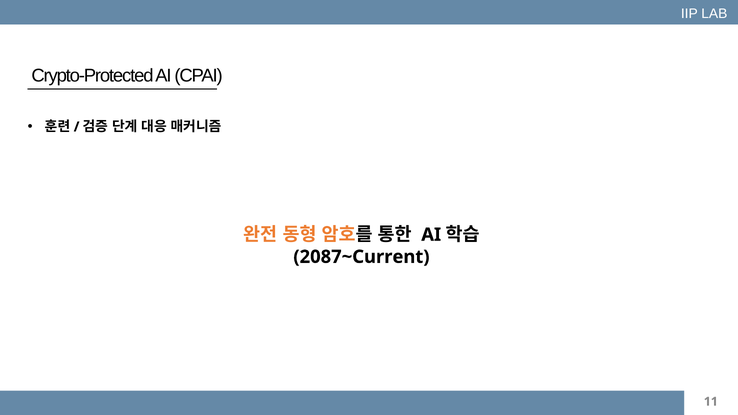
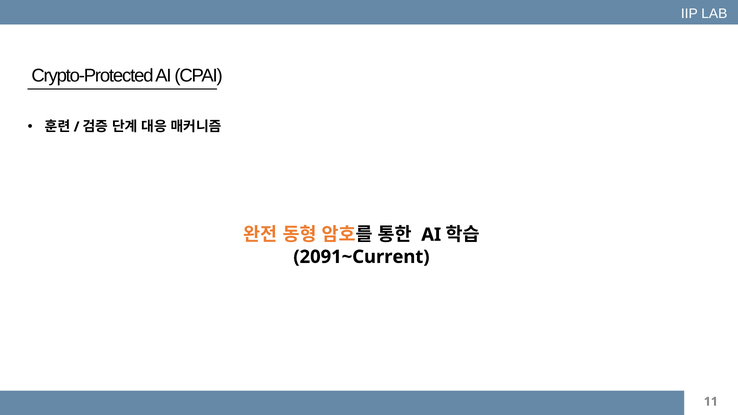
2087~Current: 2087~Current -> 2091~Current
